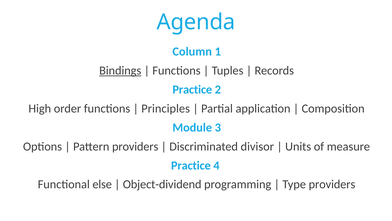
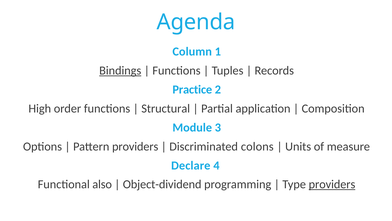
Principles: Principles -> Structural
divisor: divisor -> colons
Practice at (191, 165): Practice -> Declare
else: else -> also
providers at (332, 184) underline: none -> present
